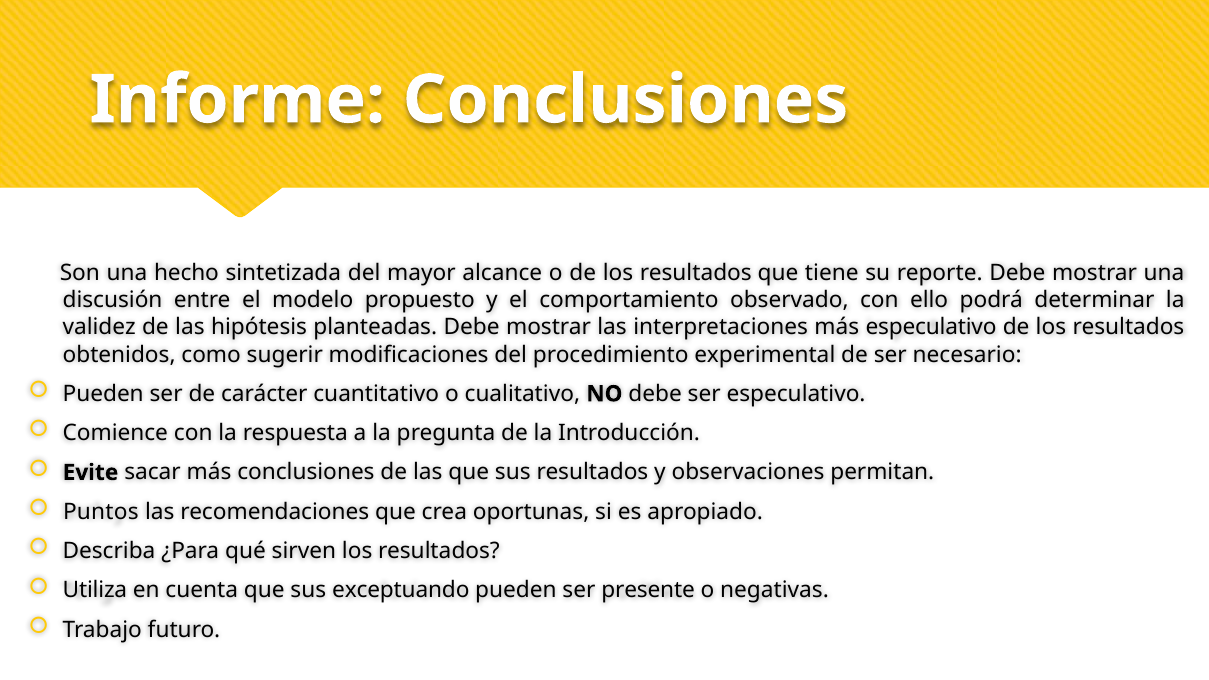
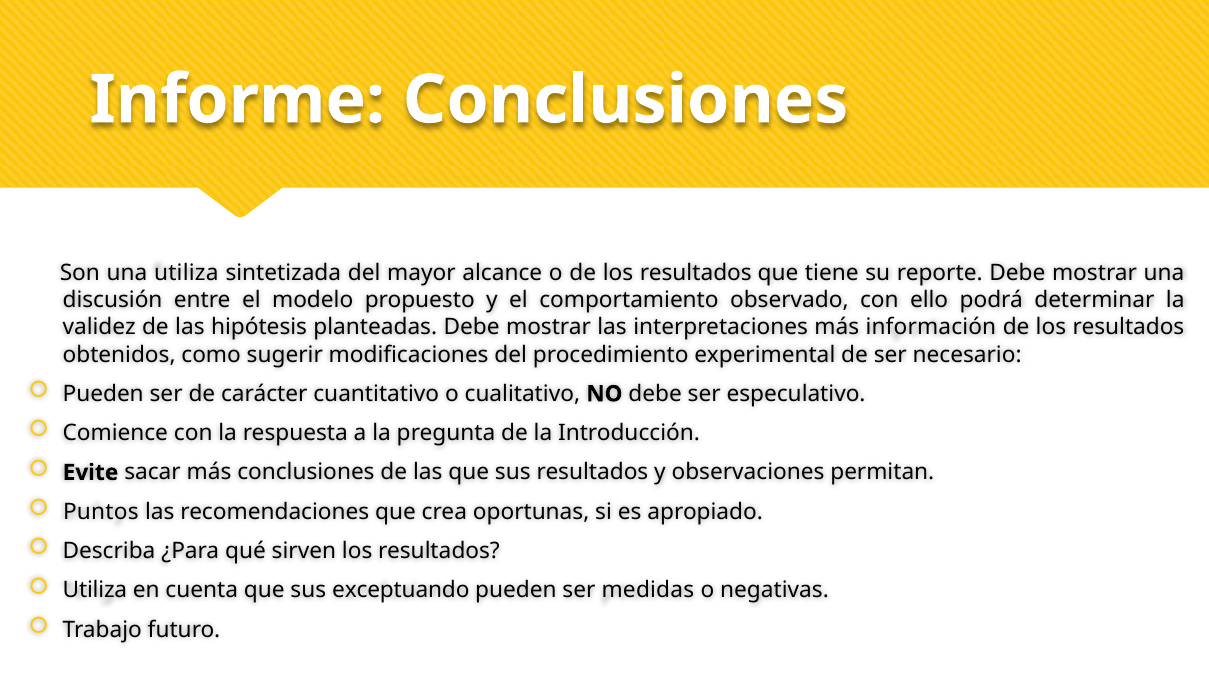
una hecho: hecho -> utiliza
más especulativo: especulativo -> información
presente: presente -> medidas
